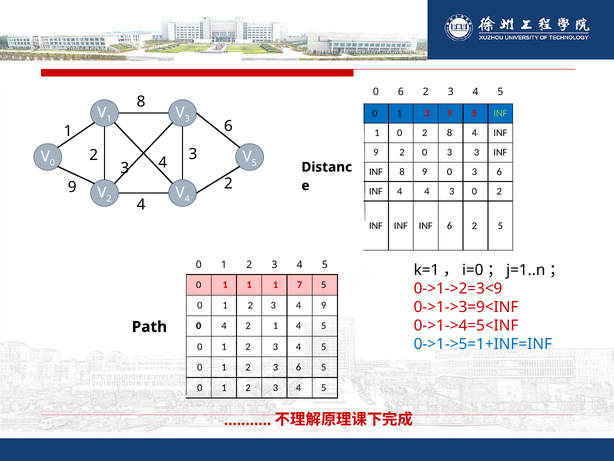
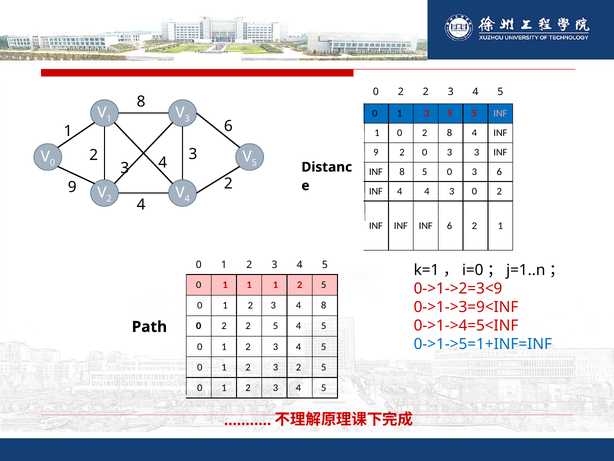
6 at (401, 92): 6 -> 2
INF at (500, 113) colour: light green -> pink
8 9: 9 -> 5
2 5: 5 -> 1
1 1 7: 7 -> 2
4 9: 9 -> 8
4 at (224, 326): 4 -> 2
1 at (276, 326): 1 -> 5
2 3 6: 6 -> 2
